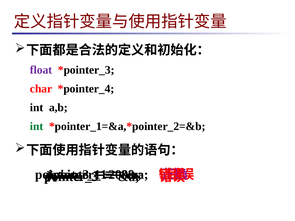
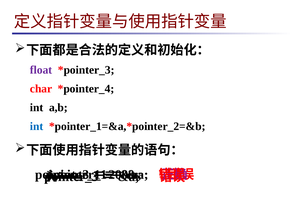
int at (37, 126) colour: green -> blue
